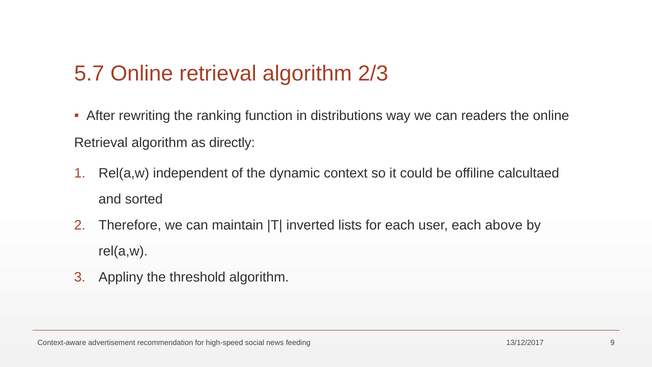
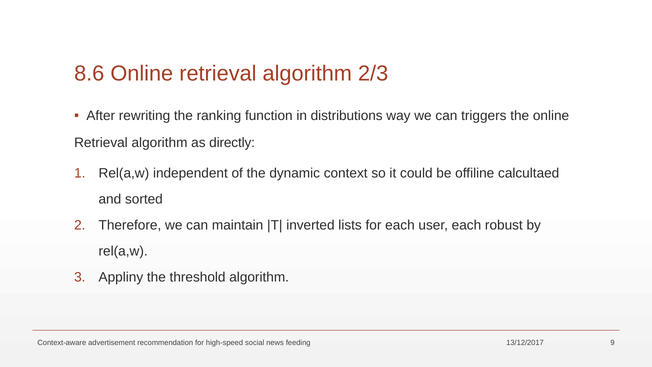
5.7: 5.7 -> 8.6
readers: readers -> triggers
above: above -> robust
